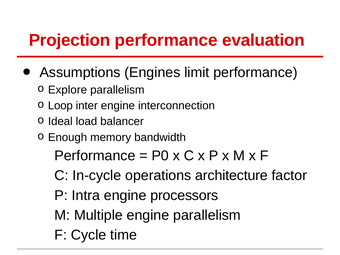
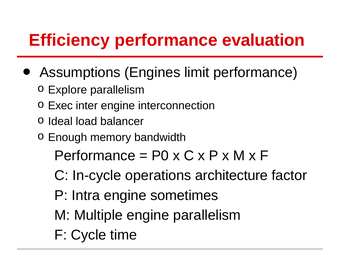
Projection: Projection -> Efficiency
Loop: Loop -> Exec
processors: processors -> sometimes
